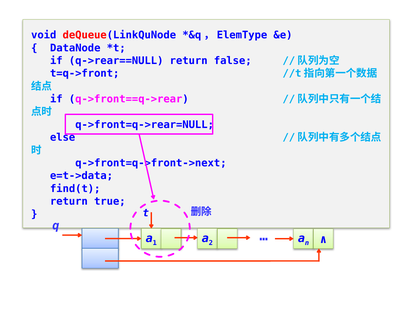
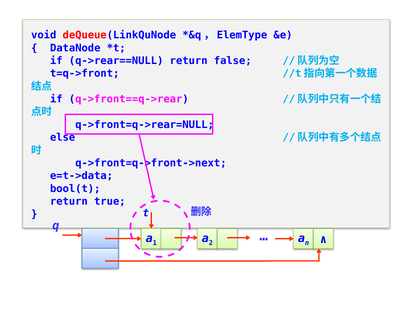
find(t: find(t -> bool(t
